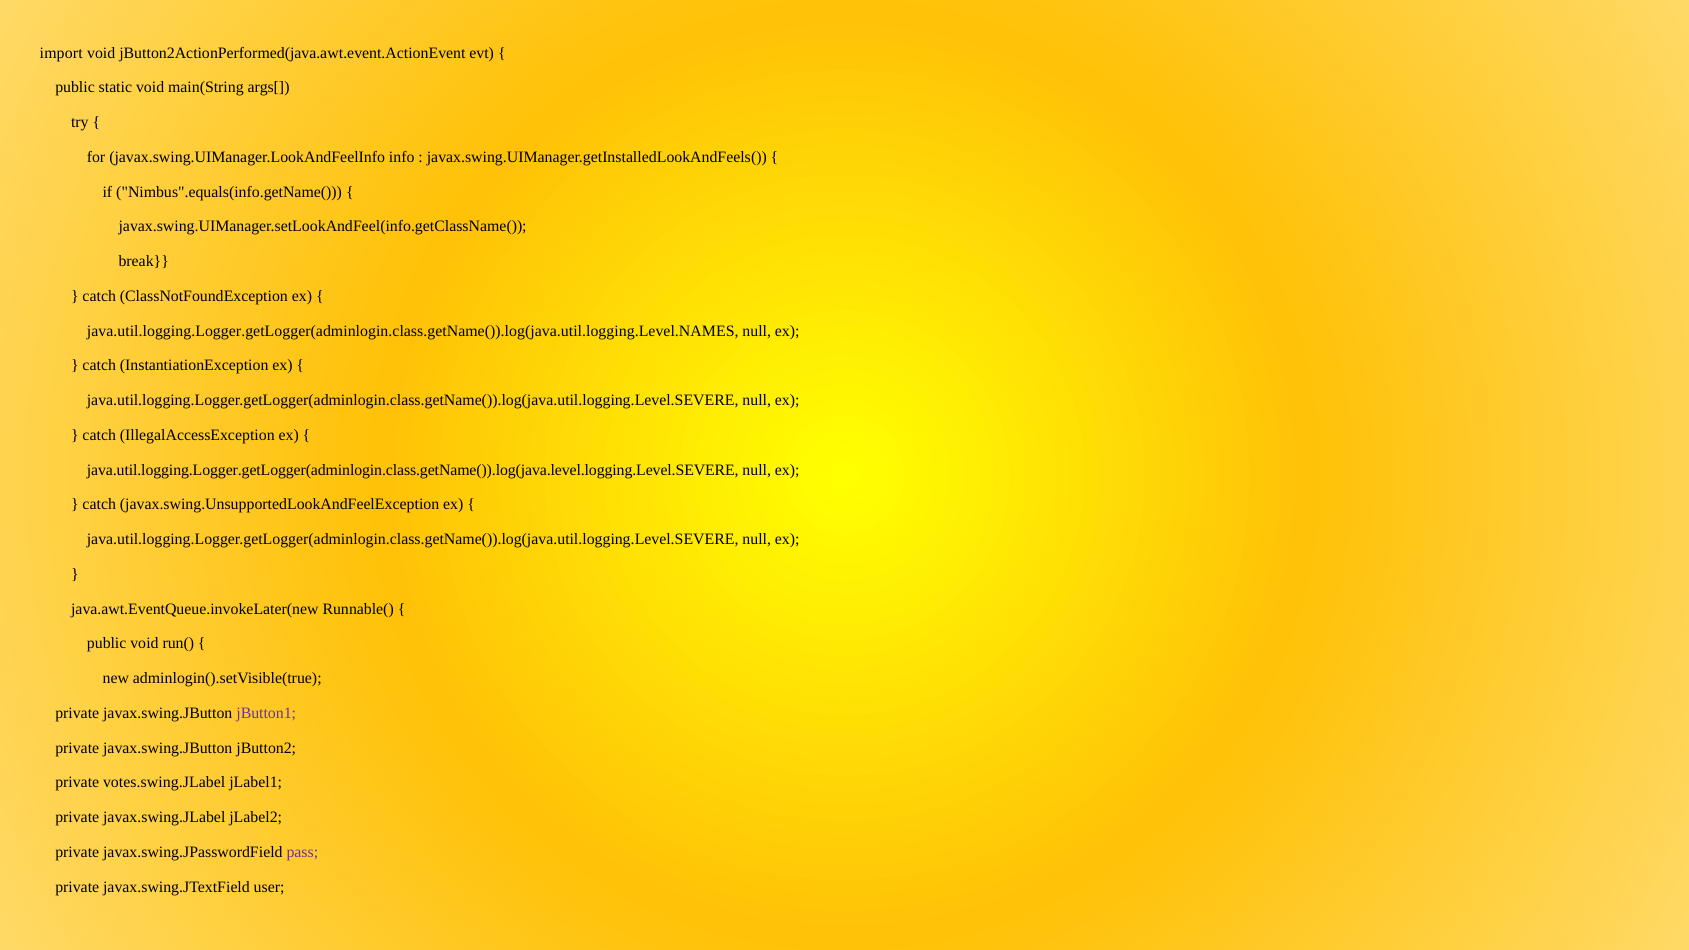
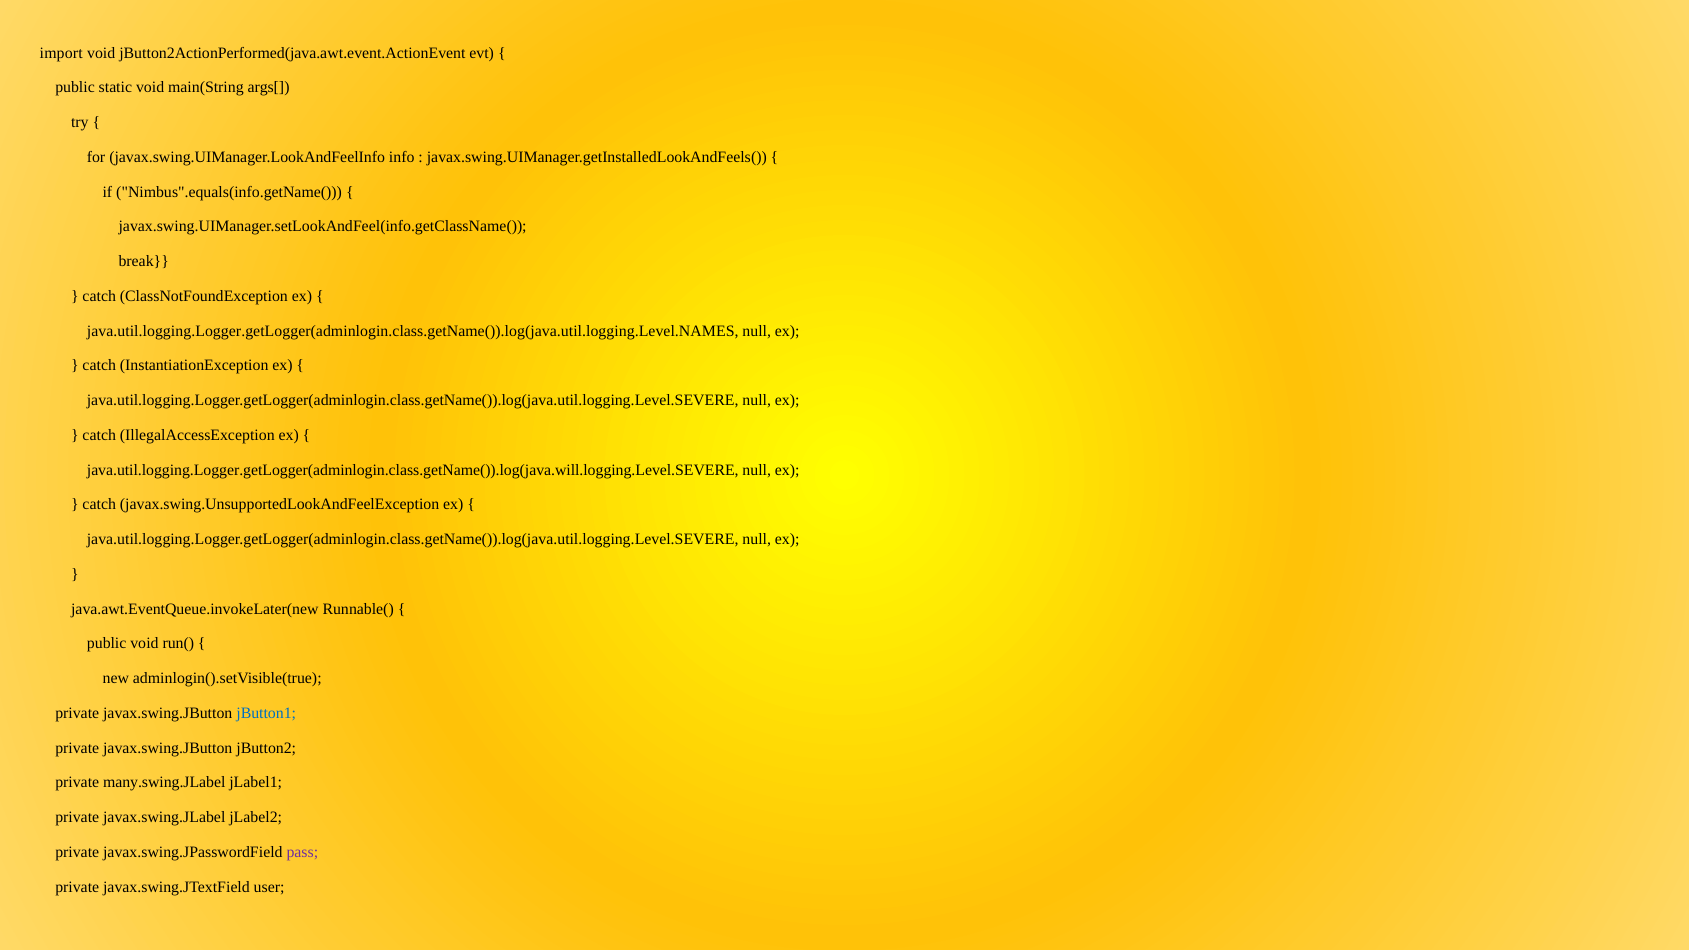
java.util.logging.Logger.getLogger(adminlogin.class.getName()).log(java.level.logging.Level.SEVERE: java.util.logging.Logger.getLogger(adminlogin.class.getName()).log(java.level.logging.Level.SEVERE -> java.util.logging.Logger.getLogger(adminlogin.class.getName()).log(java.will.logging.Level.SEVERE
jButton1 colour: purple -> blue
votes.swing.JLabel: votes.swing.JLabel -> many.swing.JLabel
